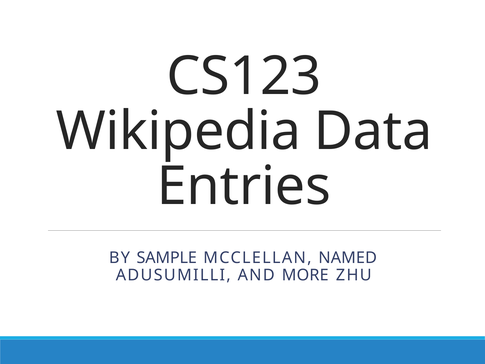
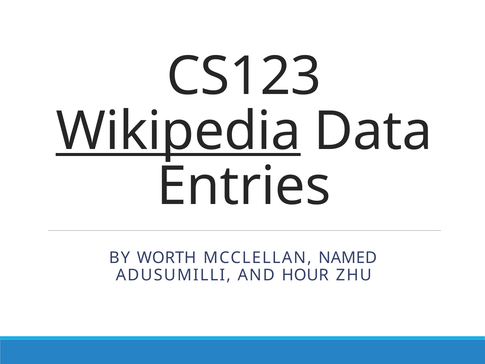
Wikipedia underline: none -> present
SAMPLE: SAMPLE -> WORTH
MORE: MORE -> HOUR
